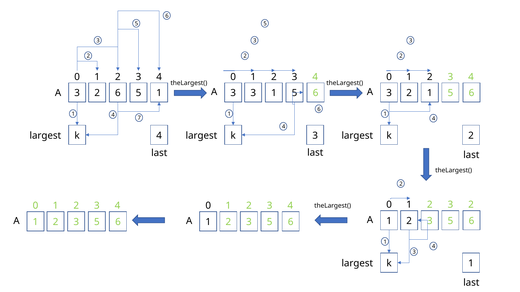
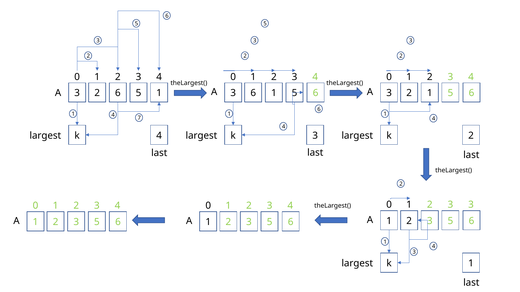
3 3: 3 -> 6
2 3 2: 2 -> 3
